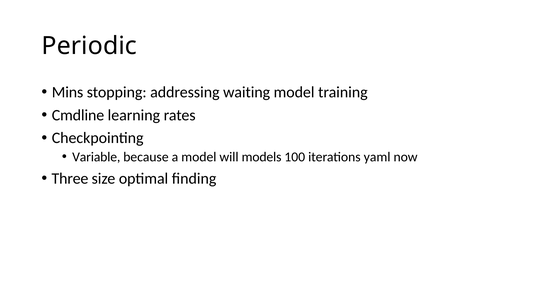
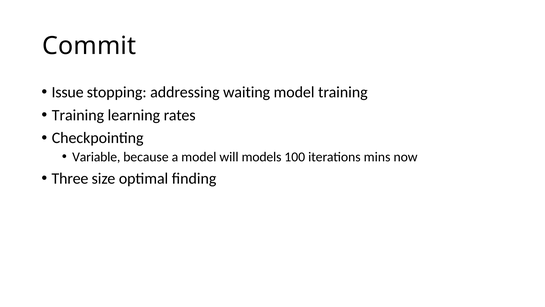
Periodic: Periodic -> Commit
Mins: Mins -> Issue
Cmdline at (78, 115): Cmdline -> Training
yaml: yaml -> mins
